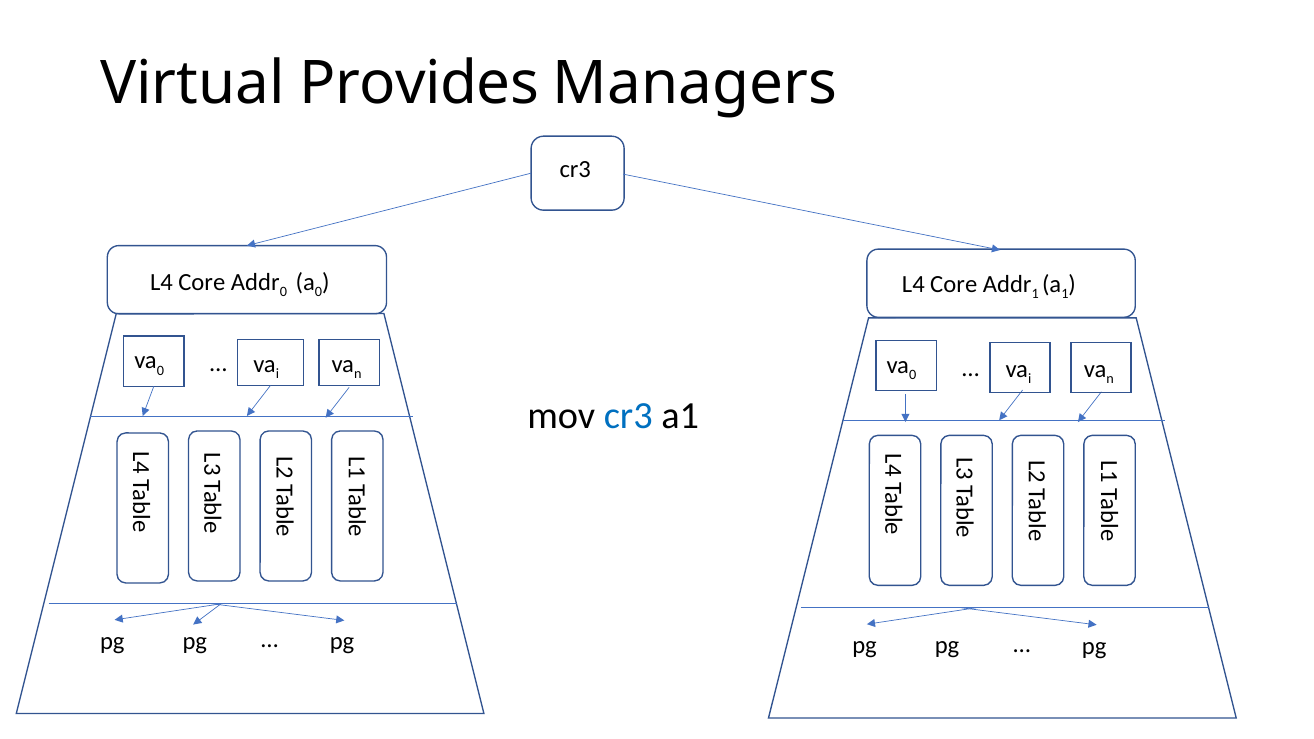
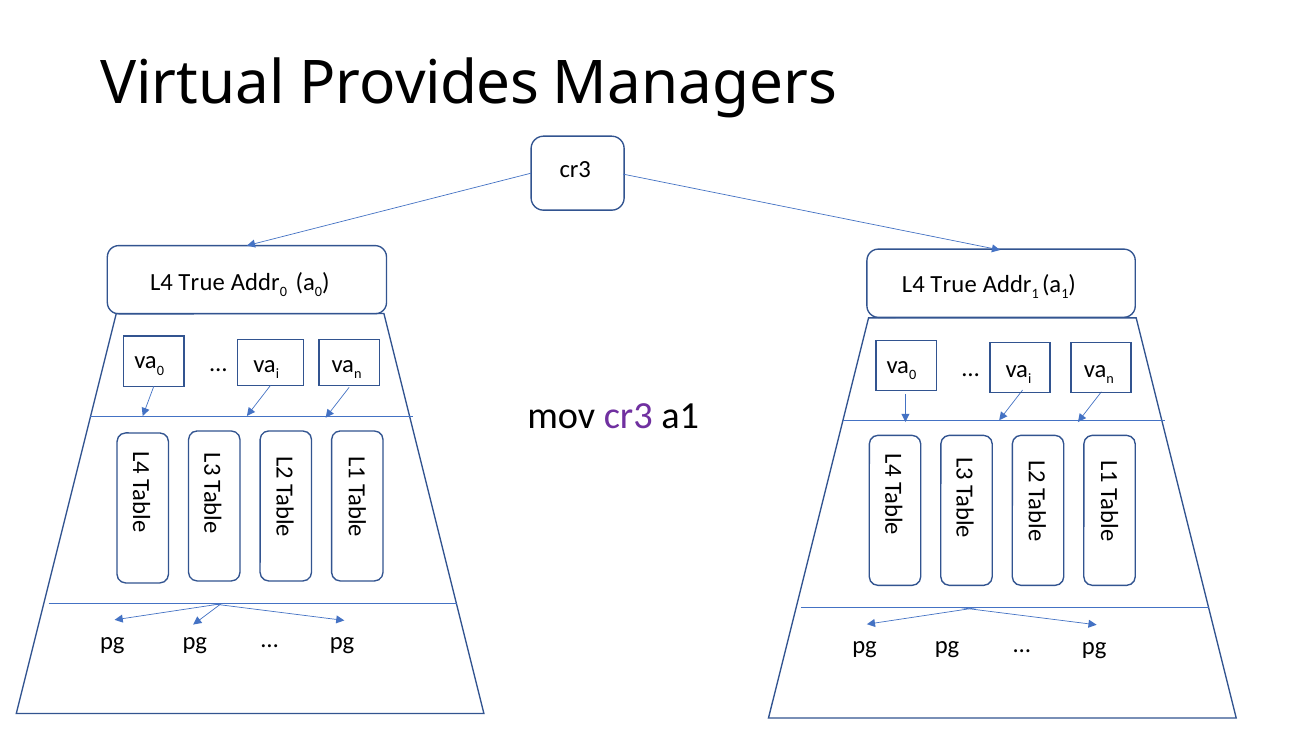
Core at (202, 282): Core -> True
Core at (954, 284): Core -> True
cr3 at (628, 416) colour: blue -> purple
